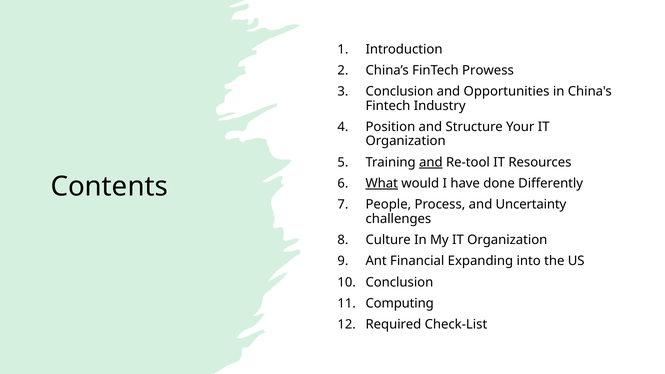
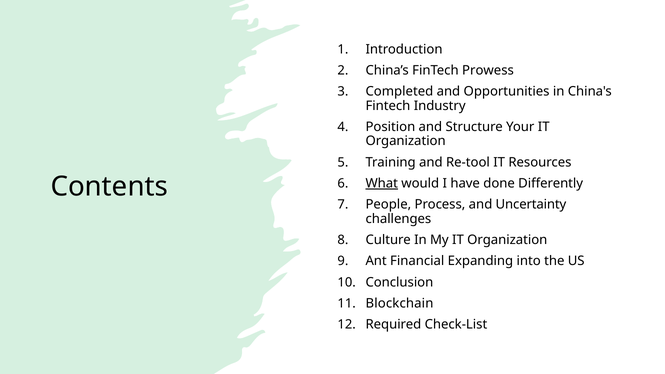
Conclusion at (399, 92): Conclusion -> Completed
and at (431, 162) underline: present -> none
Computing: Computing -> Blockchain
